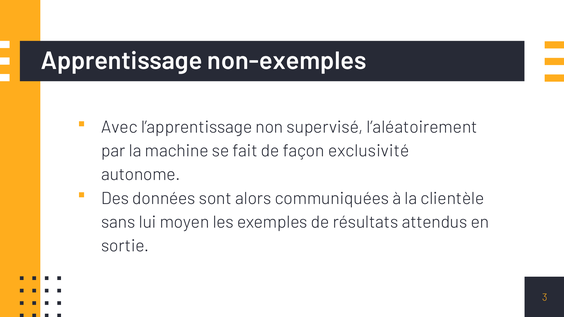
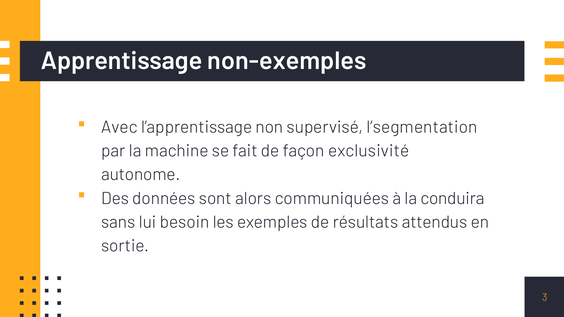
l’aléatoirement: l’aléatoirement -> l’segmentation
clientèle: clientèle -> conduira
moyen: moyen -> besoin
